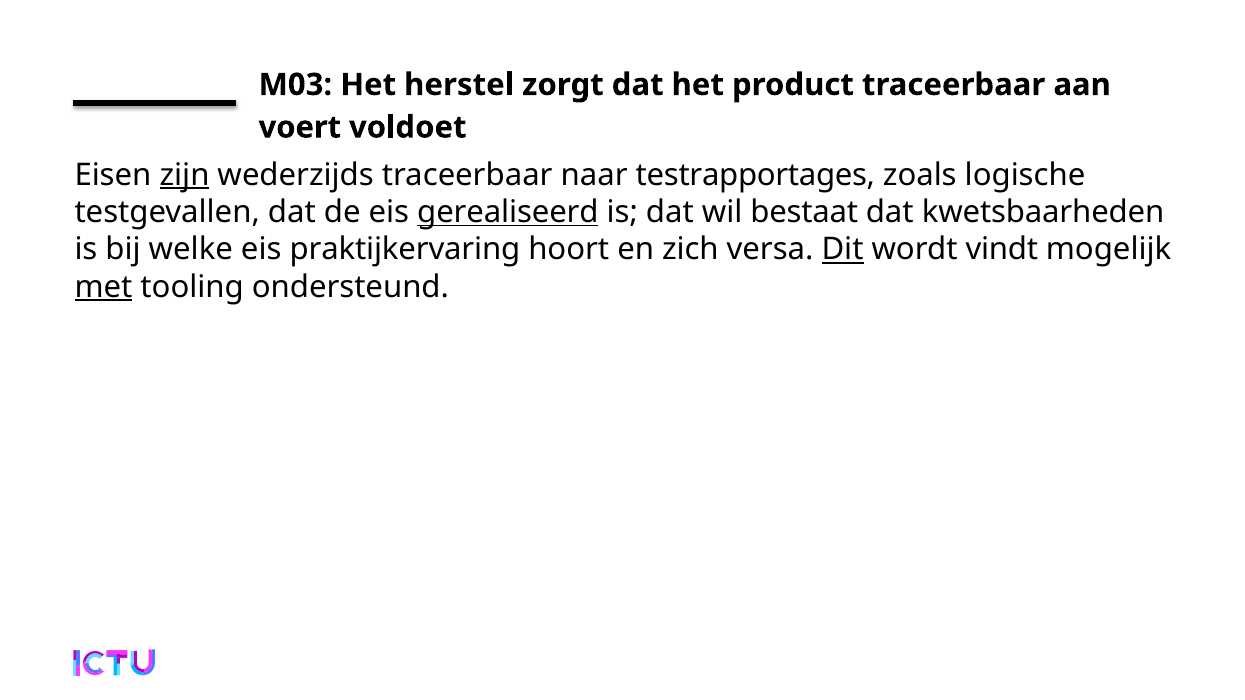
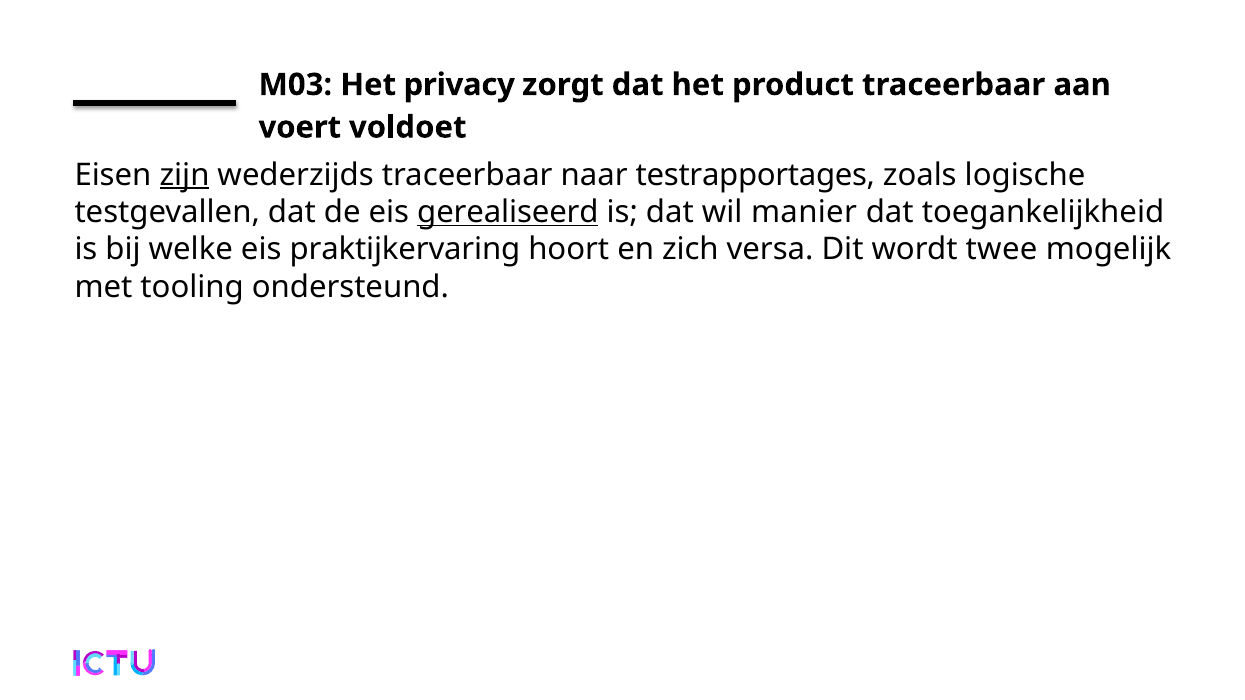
herstel: herstel -> privacy
bestaat: bestaat -> manier
kwetsbaarheden: kwetsbaarheden -> toegankelijkheid
Dit underline: present -> none
vindt: vindt -> twee
met underline: present -> none
